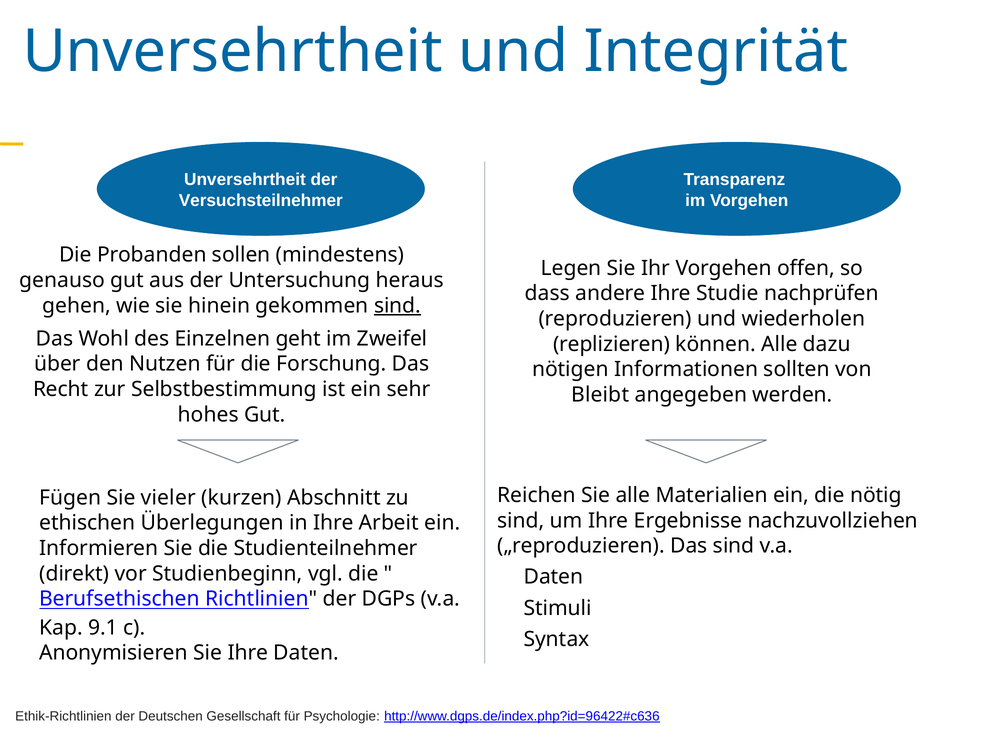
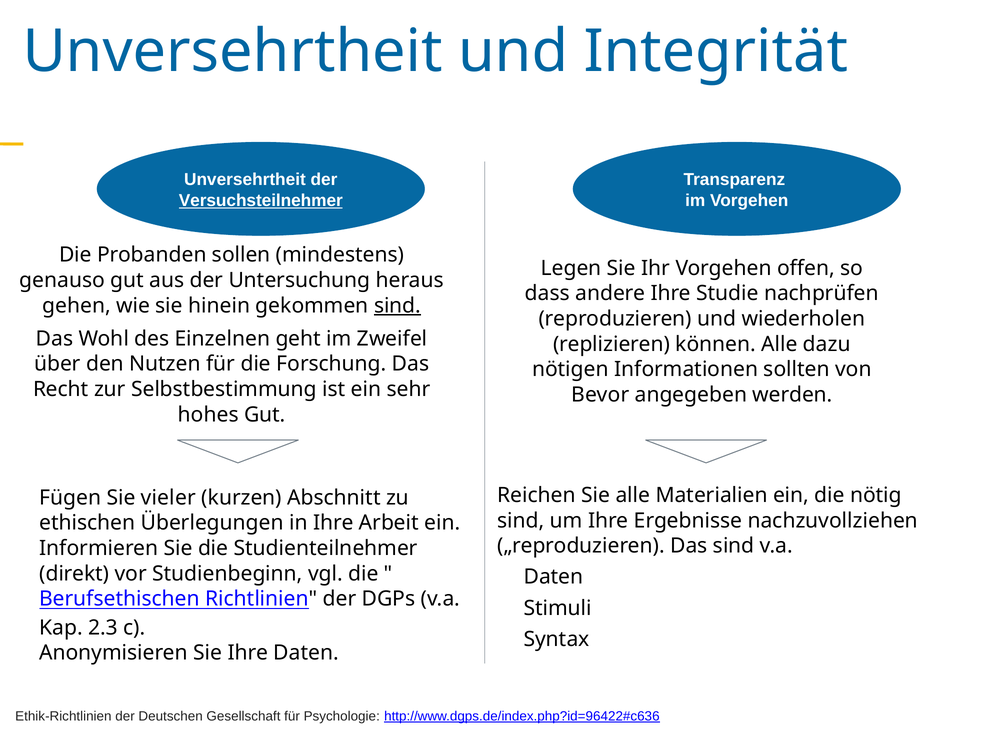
Versuchsteilnehmer underline: none -> present
Bleibt: Bleibt -> Bevor
9.1: 9.1 -> 2.3
